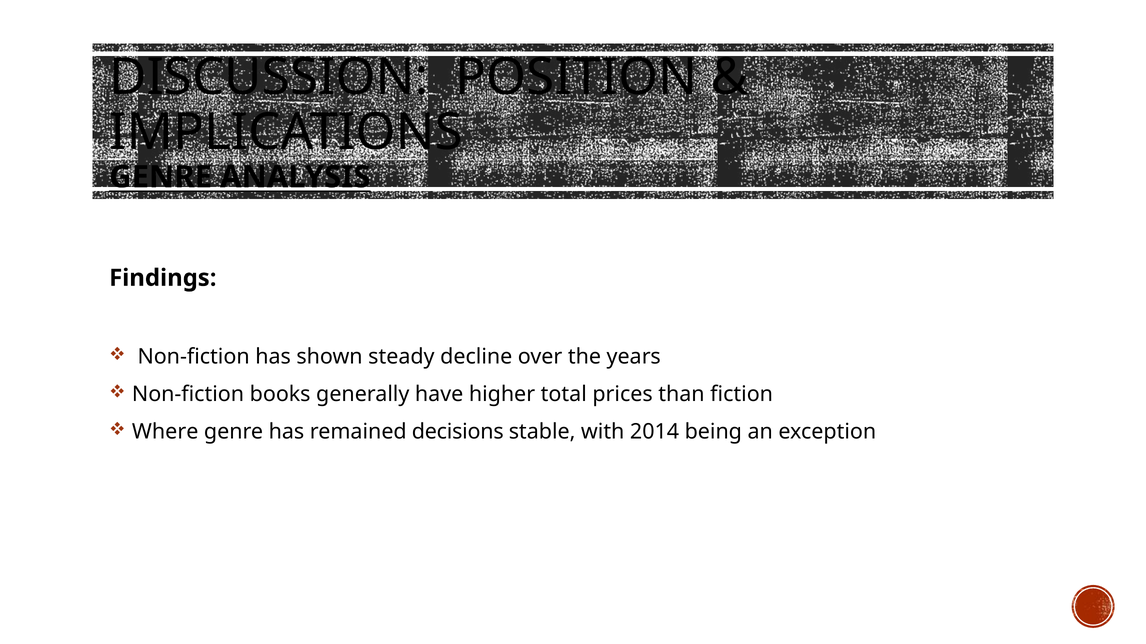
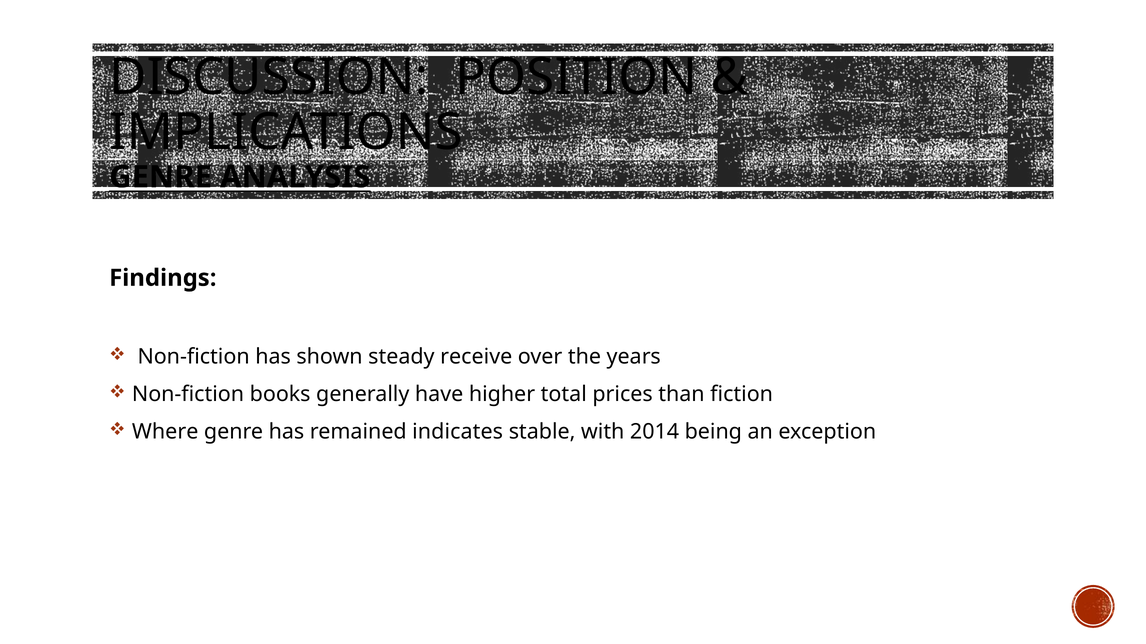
decline: decline -> receive
decisions: decisions -> indicates
